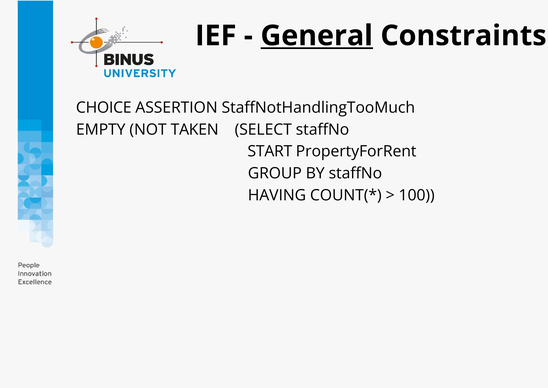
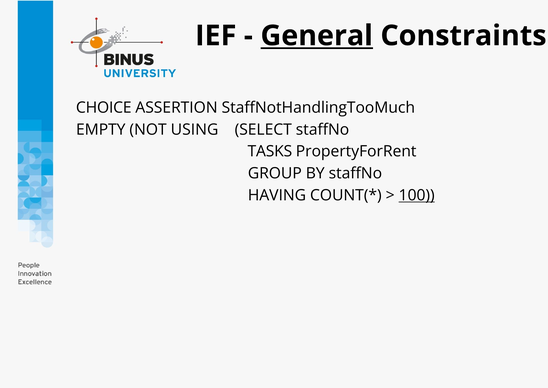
TAKEN: TAKEN -> USING
START: START -> TASKS
100 underline: none -> present
